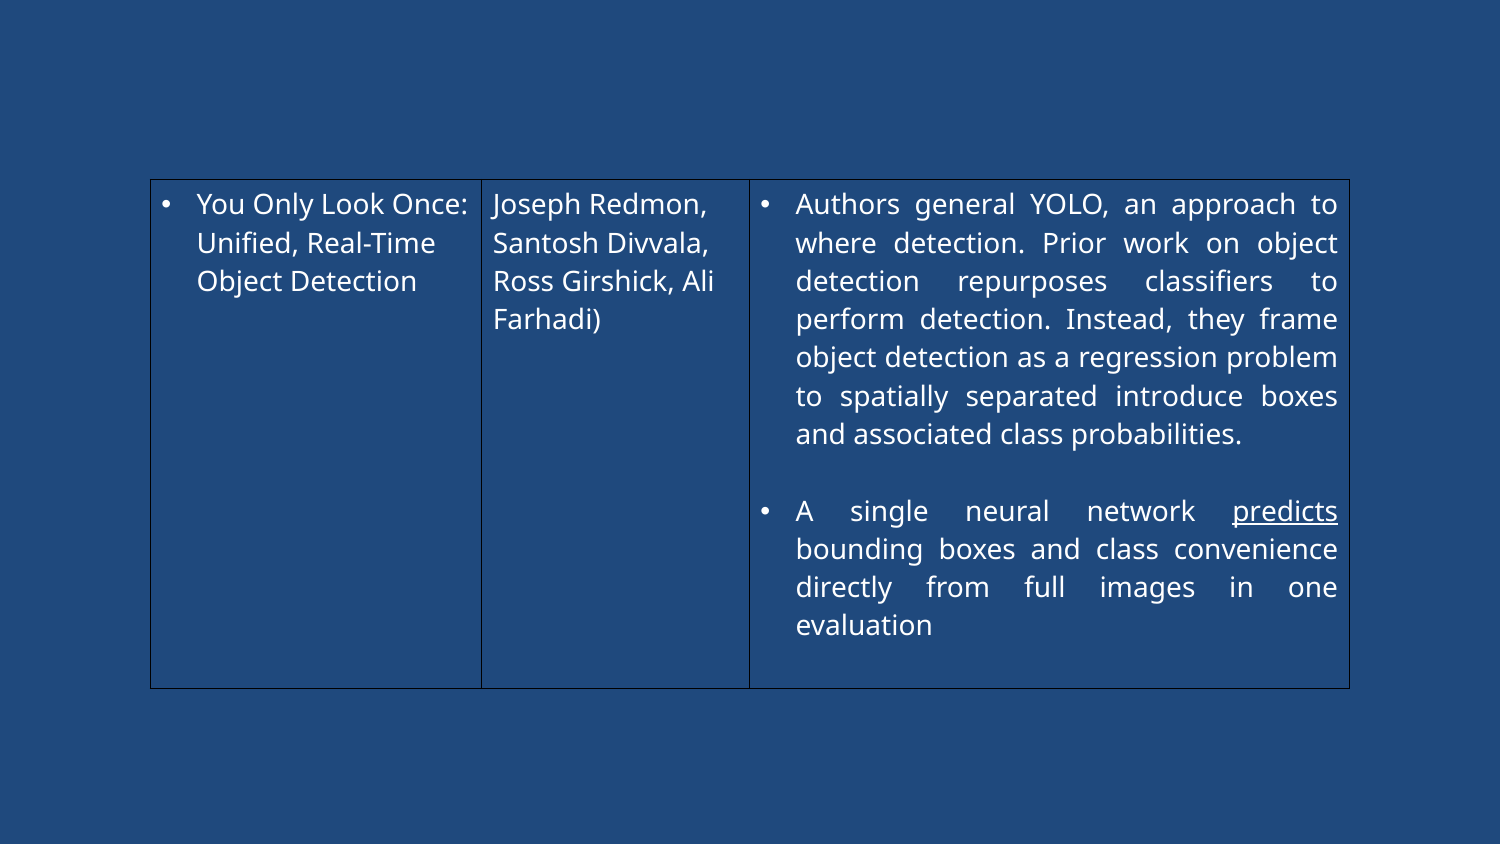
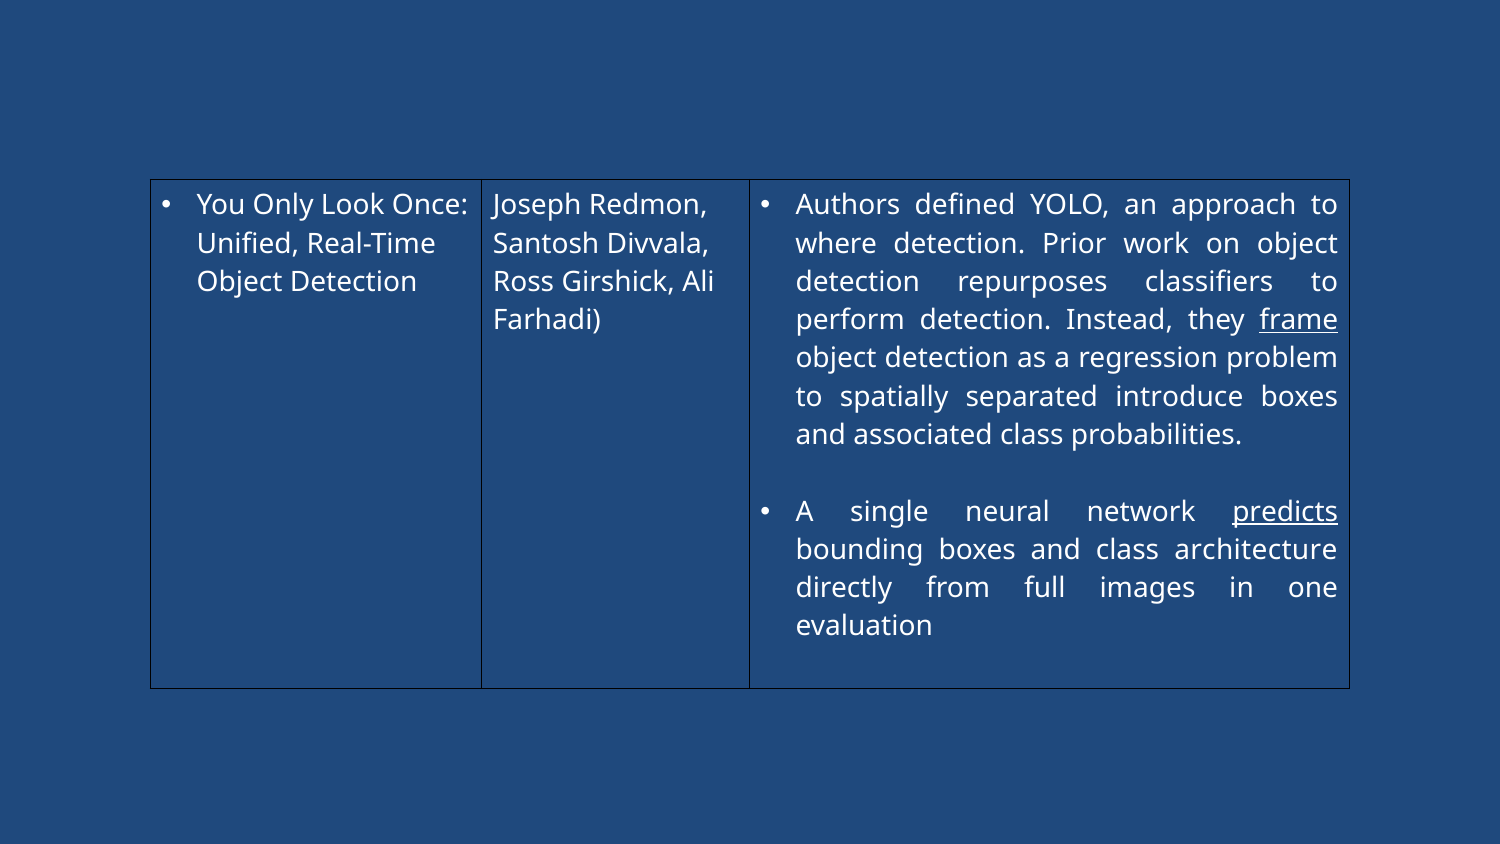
general: general -> defined
frame underline: none -> present
convenience: convenience -> architecture
